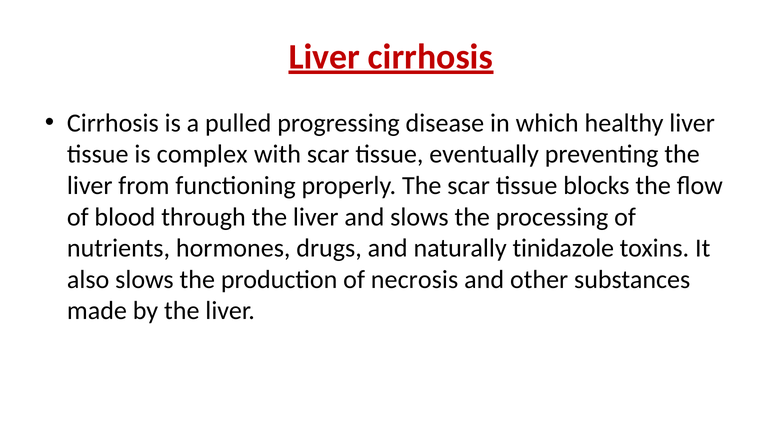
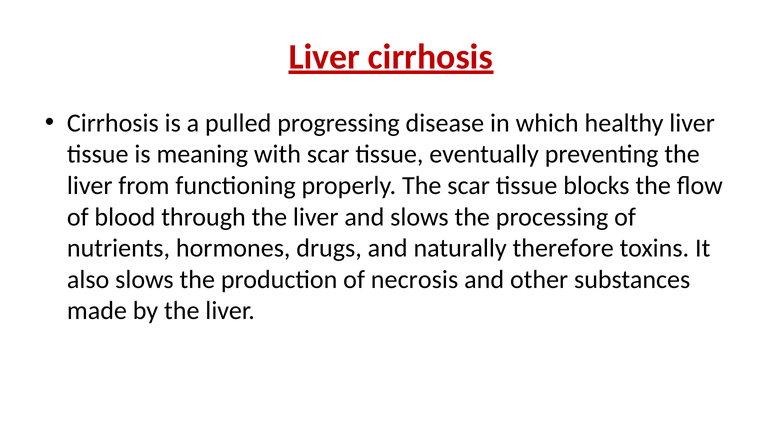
complex: complex -> meaning
tinidazole: tinidazole -> therefore
